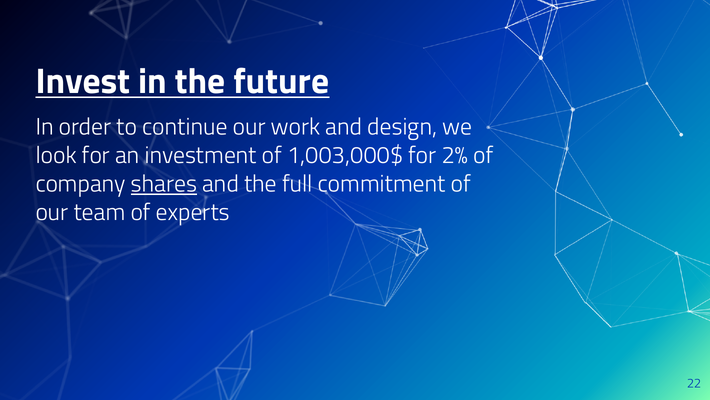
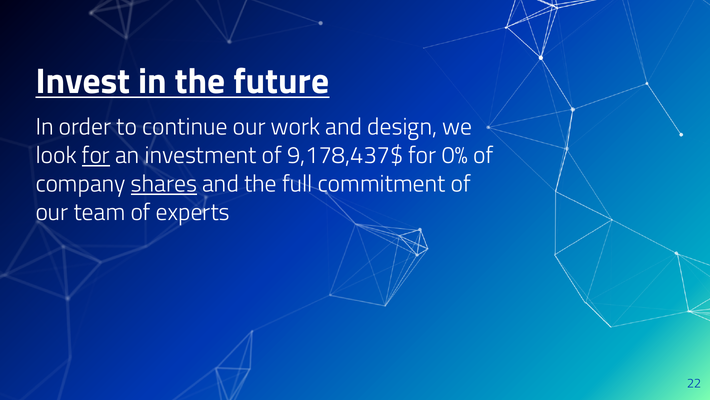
for at (96, 155) underline: none -> present
1,003,000$: 1,003,000$ -> 9,178,437$
2%: 2% -> 0%
